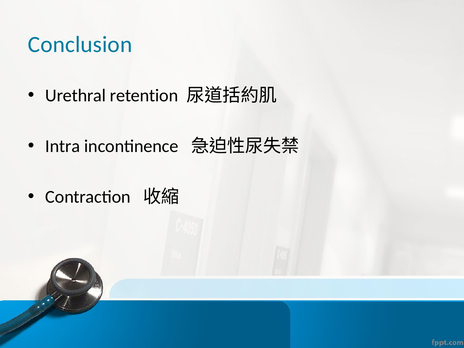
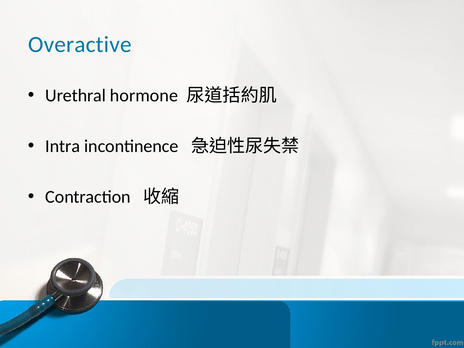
Conclusion: Conclusion -> Overactive
retention: retention -> hormone
